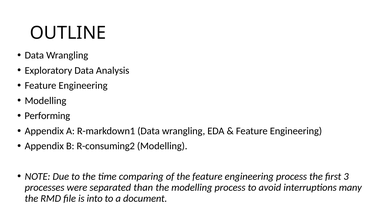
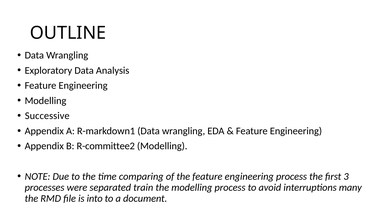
Performing: Performing -> Successive
R-consuming2: R-consuming2 -> R-committee2
than: than -> train
